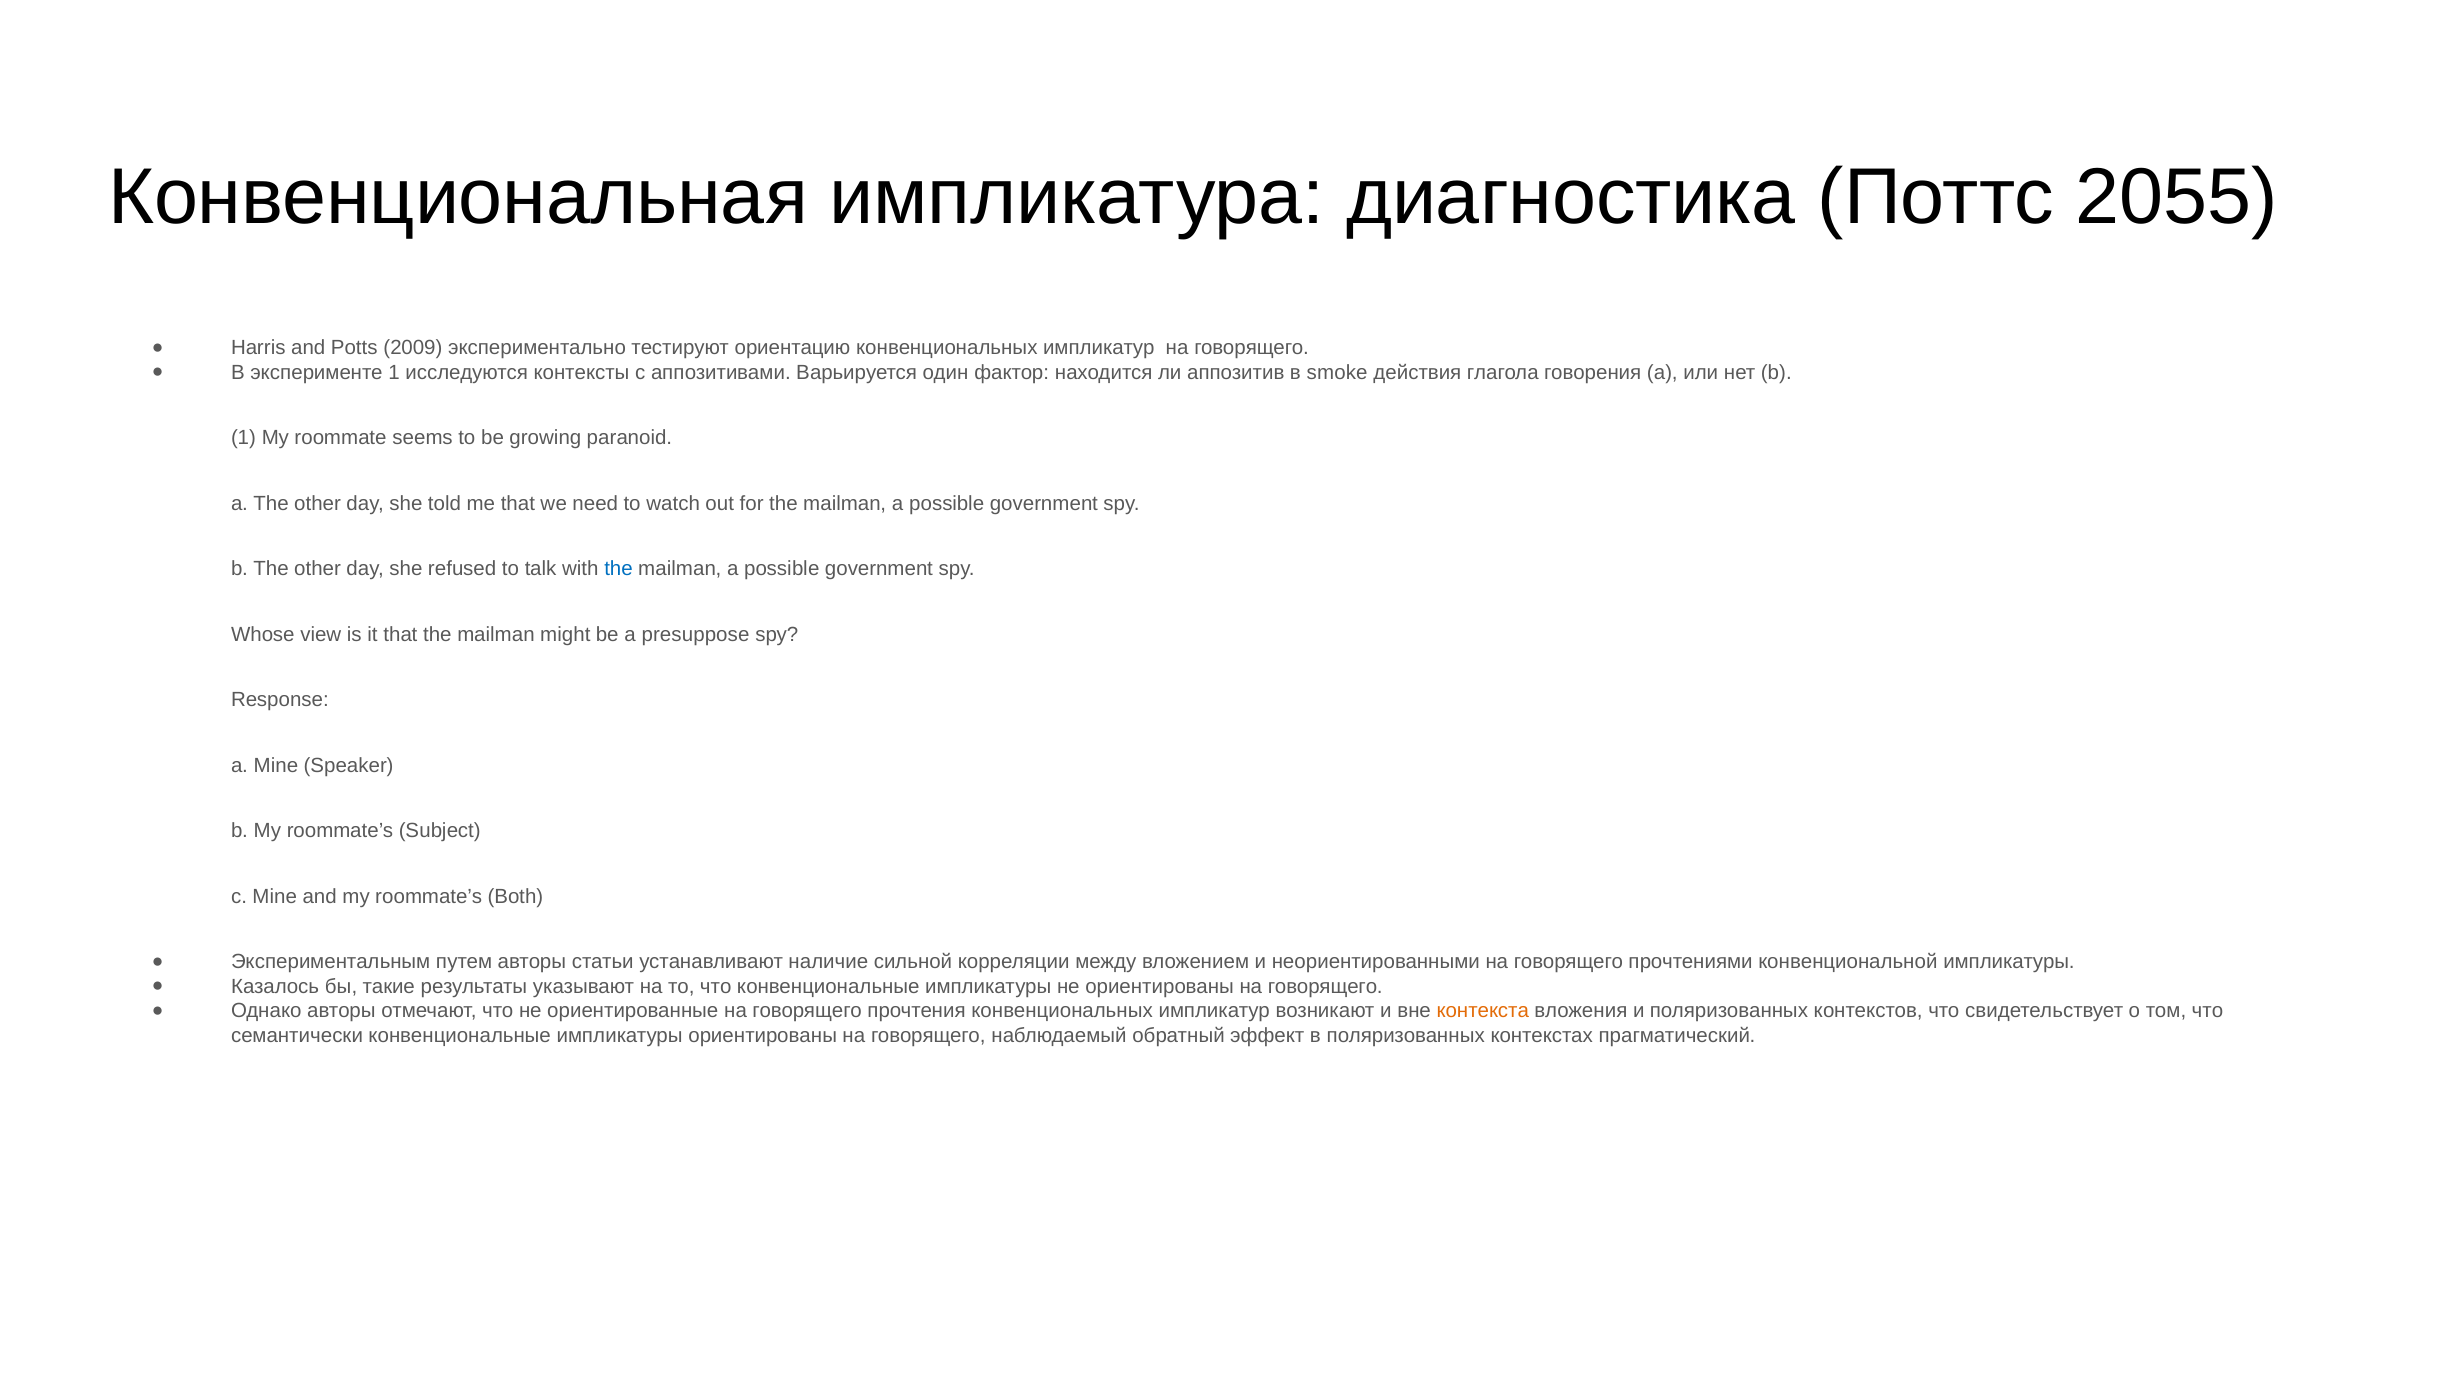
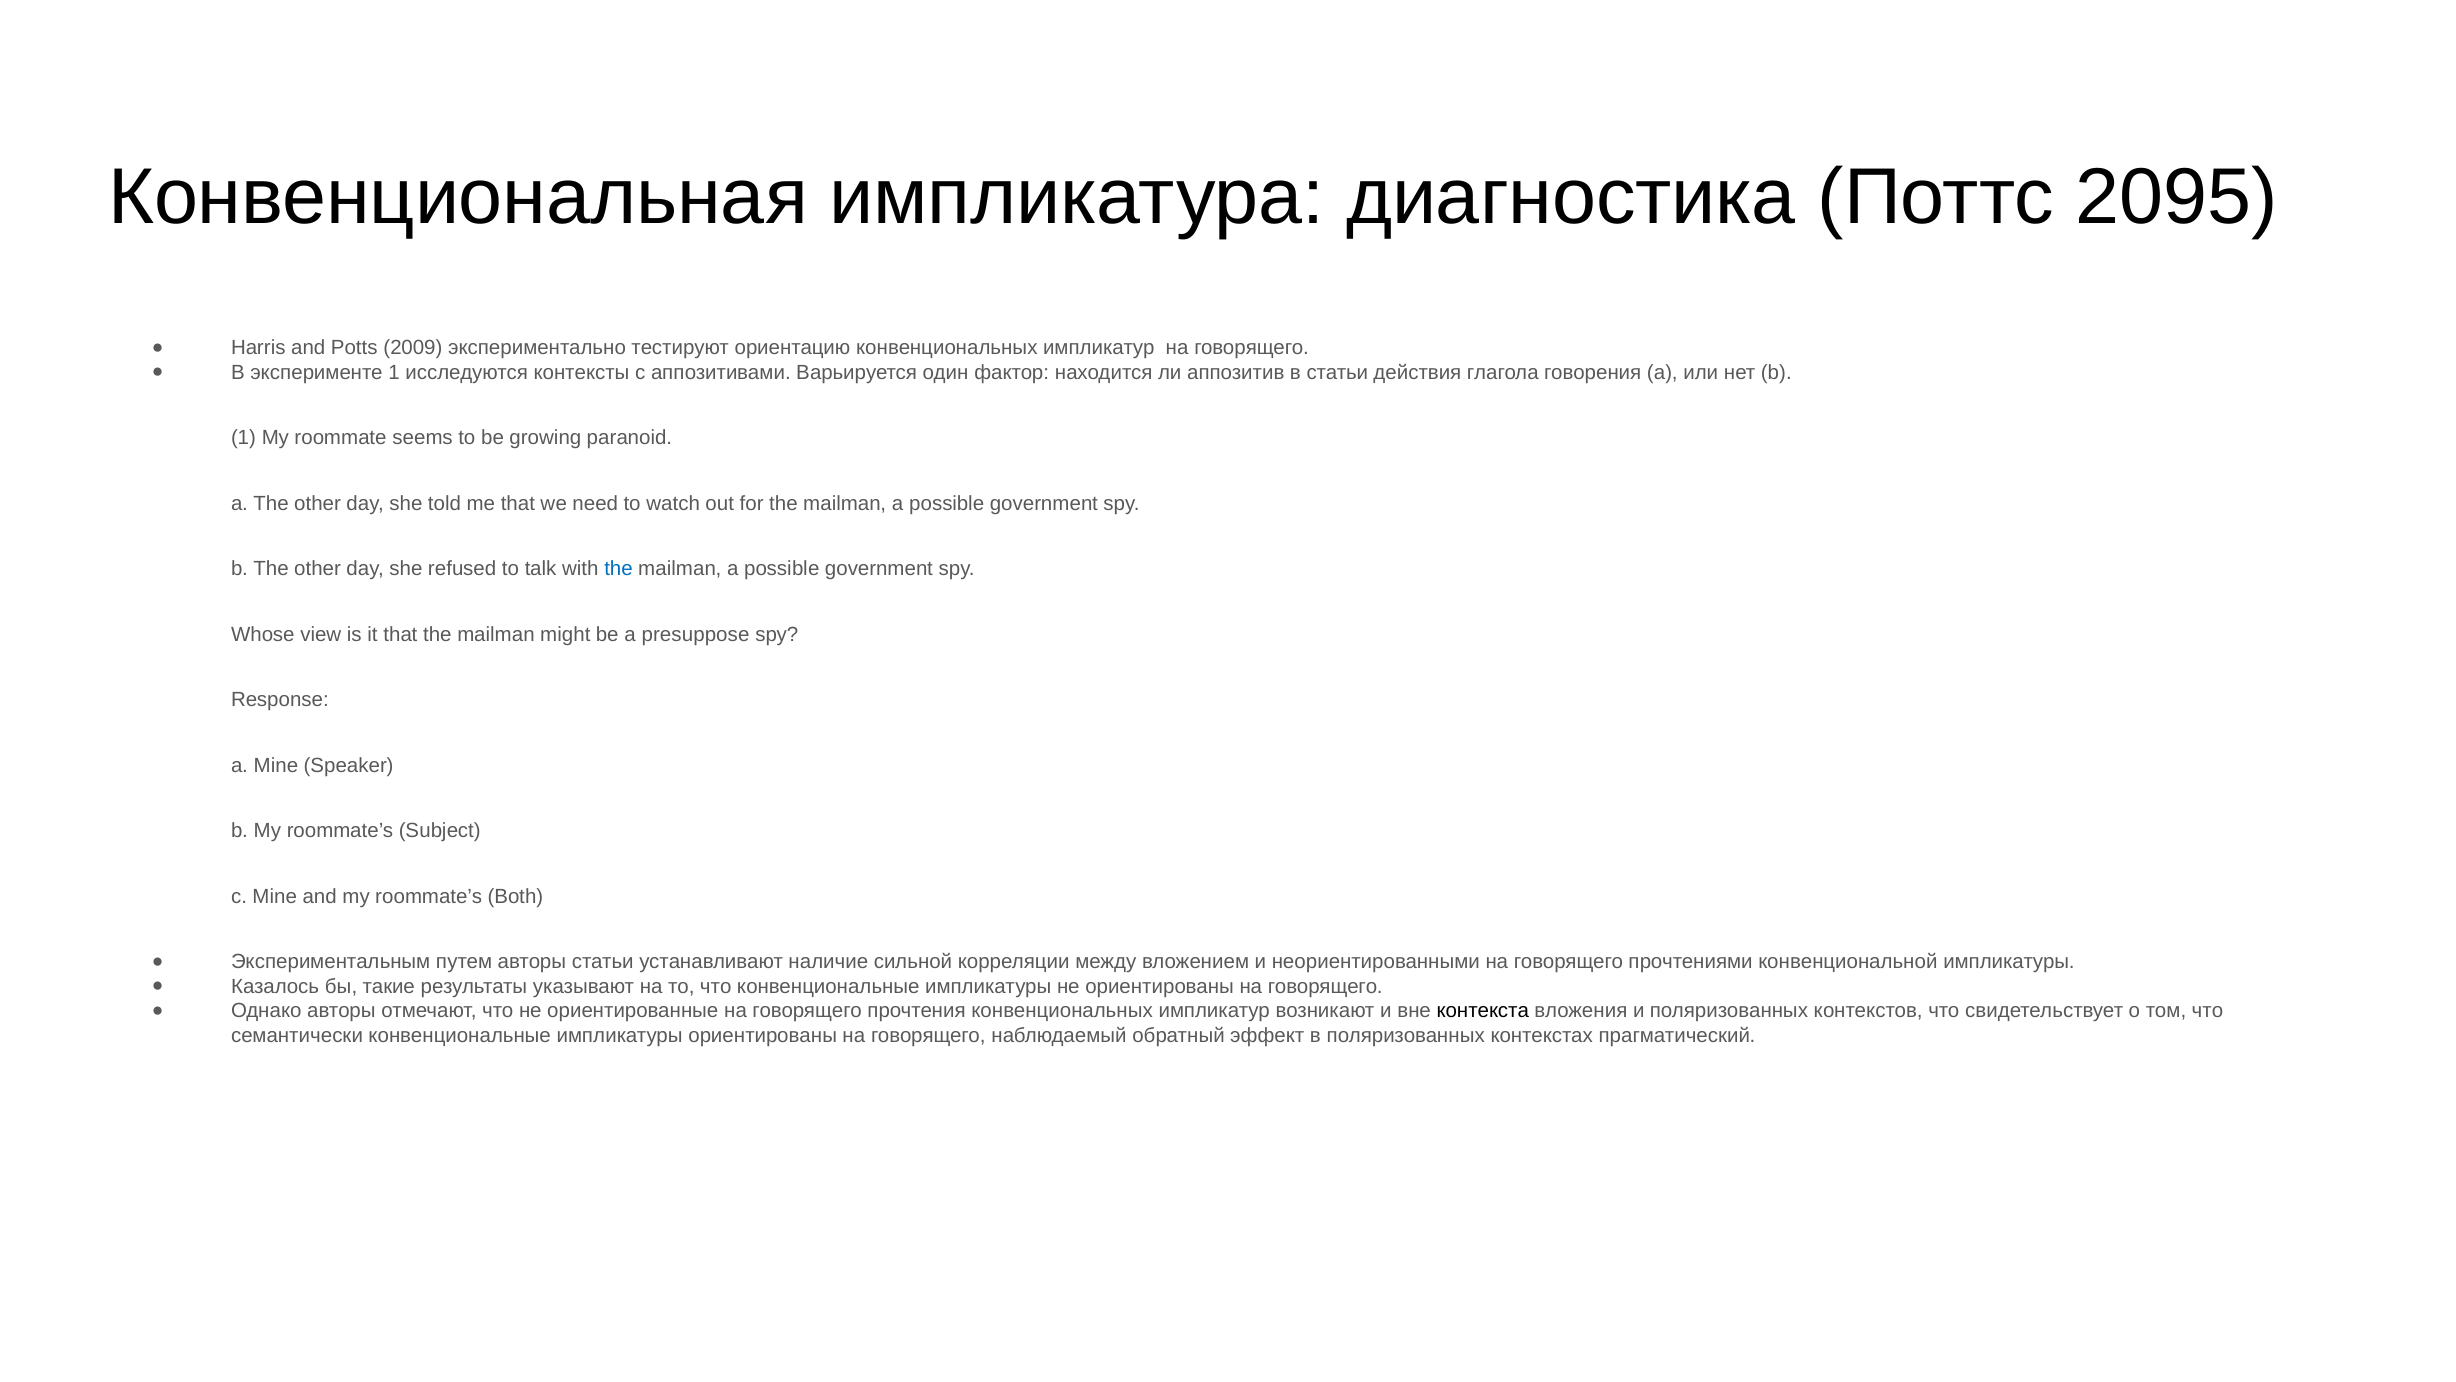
2055: 2055 -> 2095
в smoke: smoke -> статьи
контекста colour: orange -> black
